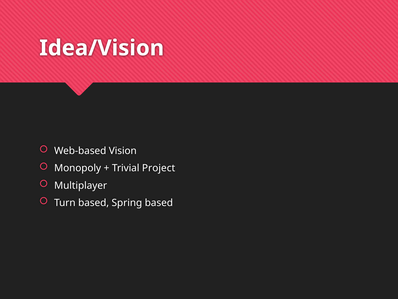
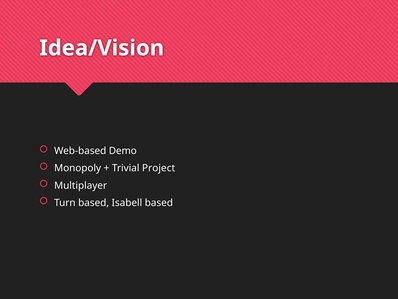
Vision: Vision -> Demo
Spring: Spring -> Isabell
